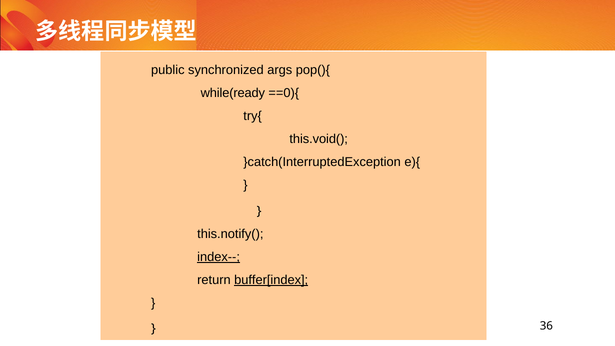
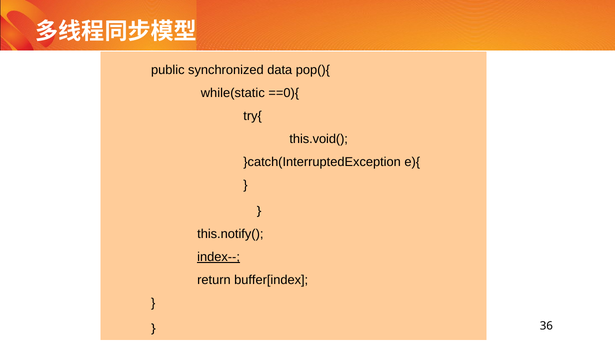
args: args -> data
while(ready: while(ready -> while(static
buffer[index underline: present -> none
